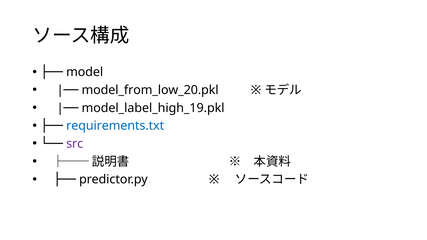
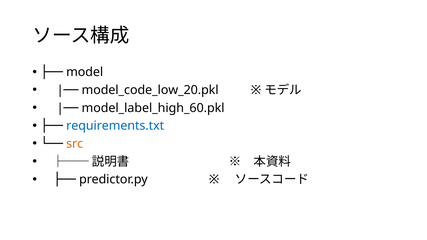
model_from_low_20.pkl: model_from_low_20.pkl -> model_code_low_20.pkl
model_label_high_19.pkl: model_label_high_19.pkl -> model_label_high_60.pkl
src colour: purple -> orange
